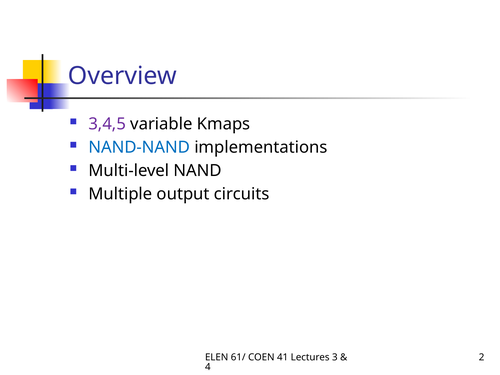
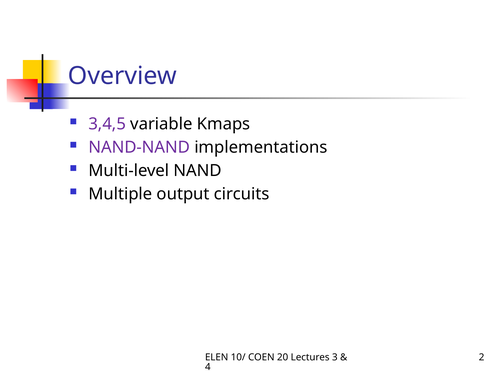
NAND-NAND colour: blue -> purple
61/: 61/ -> 10/
41: 41 -> 20
